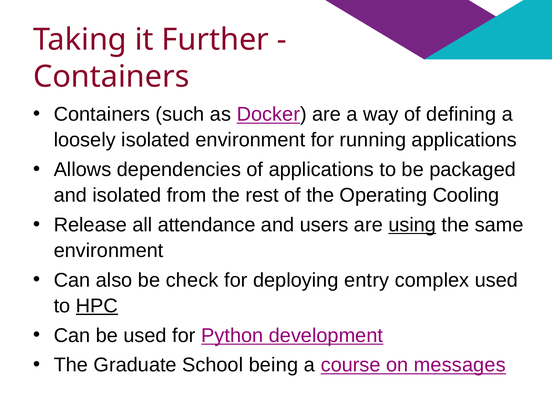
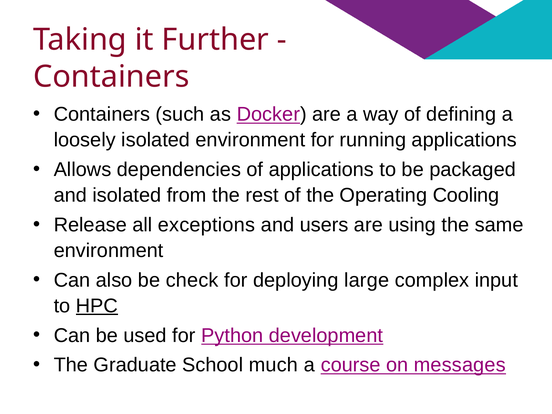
attendance: attendance -> exceptions
using underline: present -> none
entry: entry -> large
complex used: used -> input
being: being -> much
